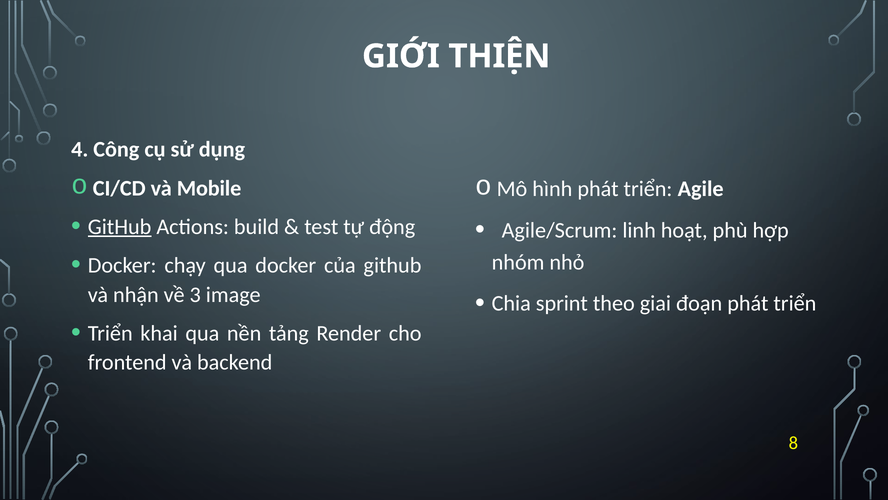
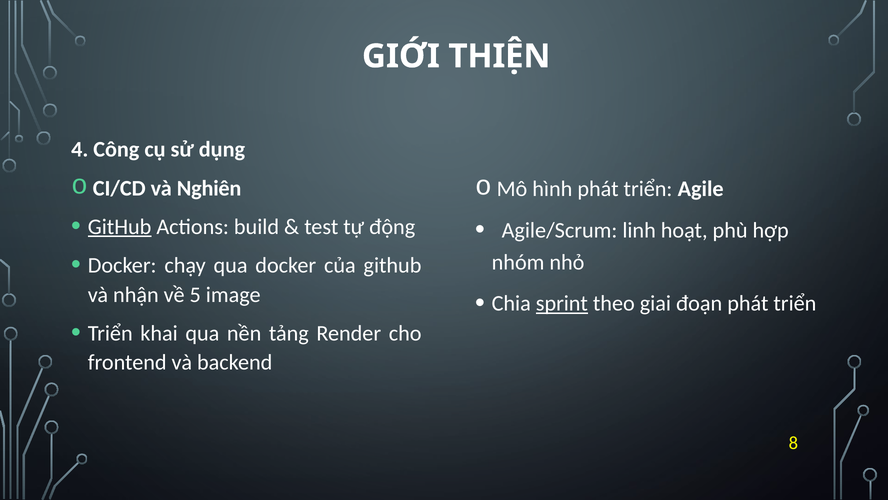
Mobile: Mobile -> Nghiên
3: 3 -> 5
sprint underline: none -> present
